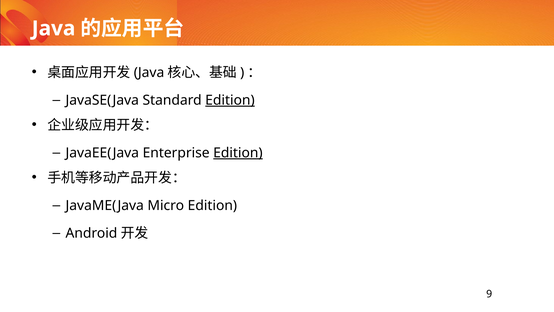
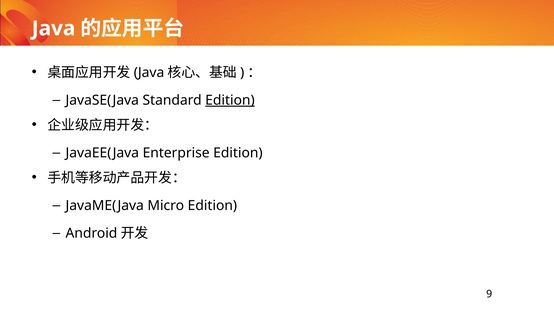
Edition at (238, 153) underline: present -> none
